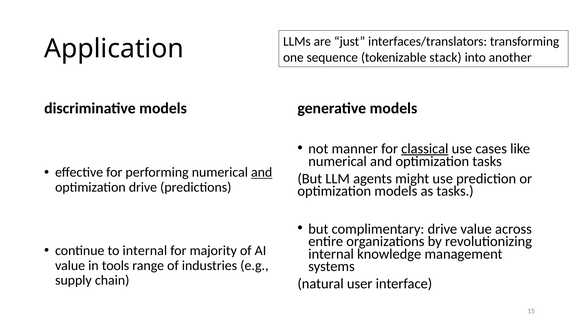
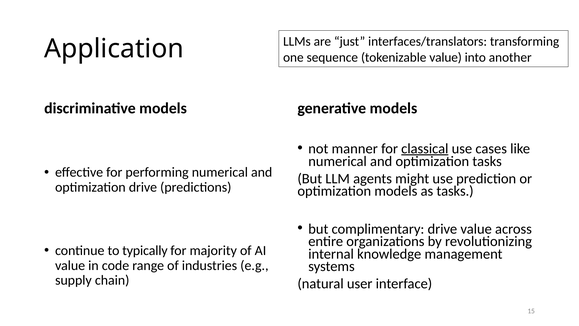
tokenizable stack: stack -> value
and at (262, 172) underline: present -> none
to internal: internal -> typically
tools: tools -> code
